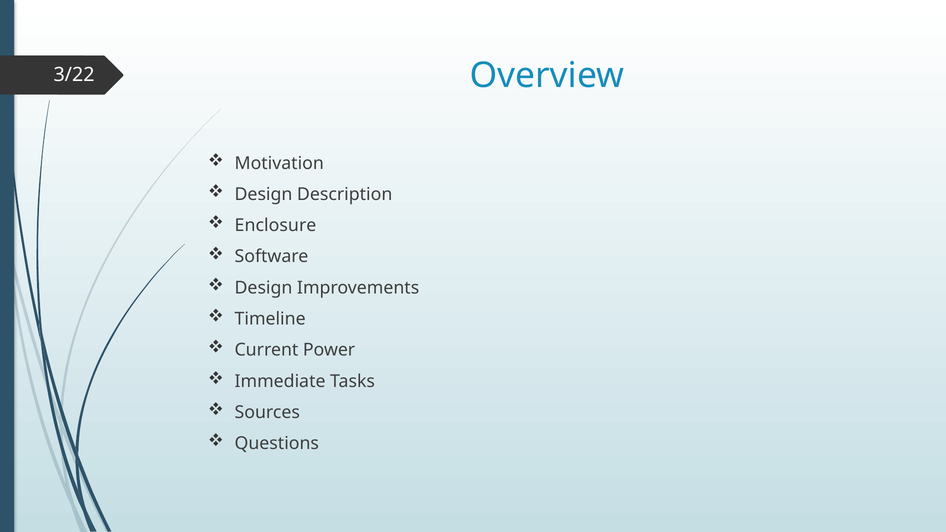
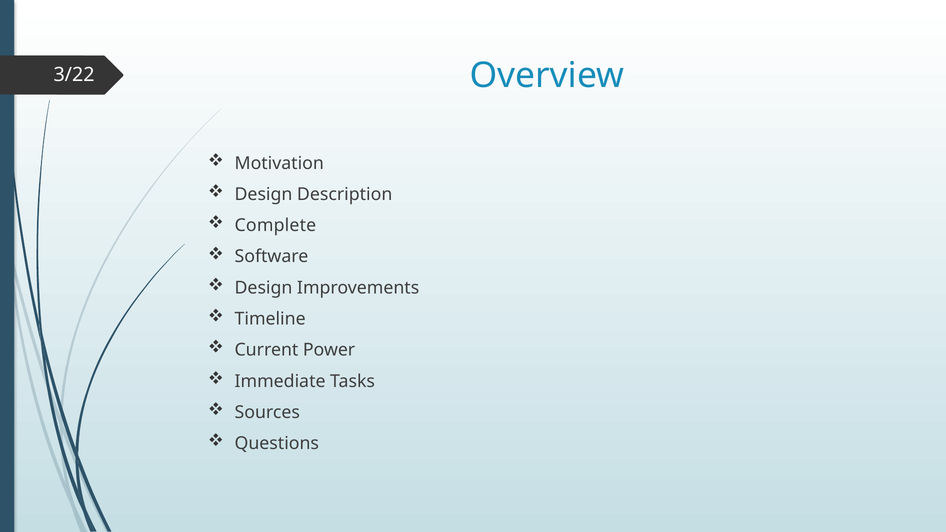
Enclosure: Enclosure -> Complete
